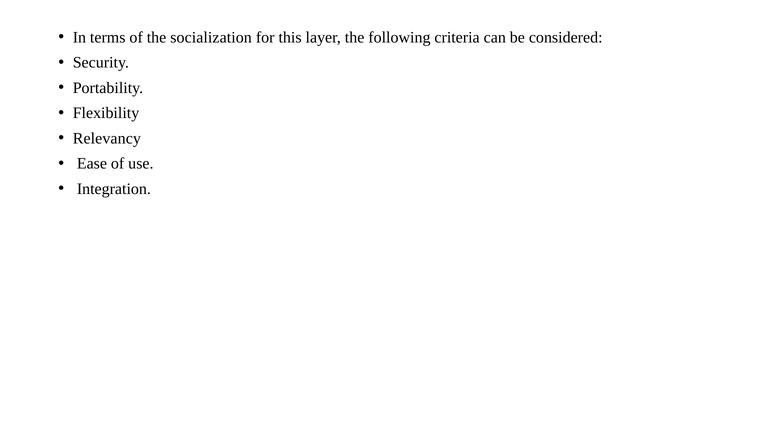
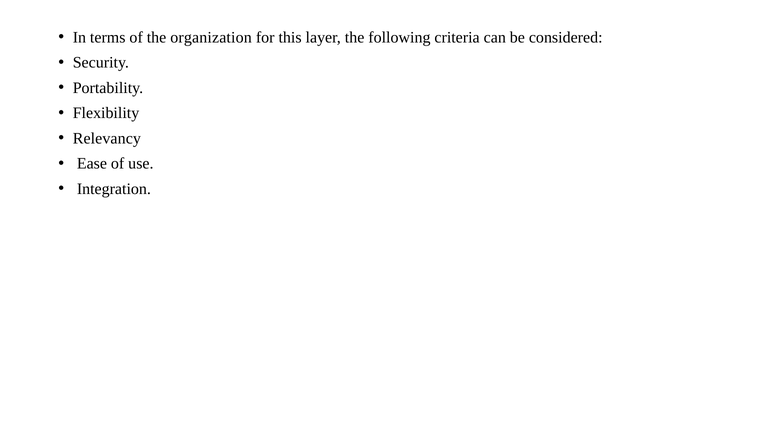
socialization: socialization -> organization
